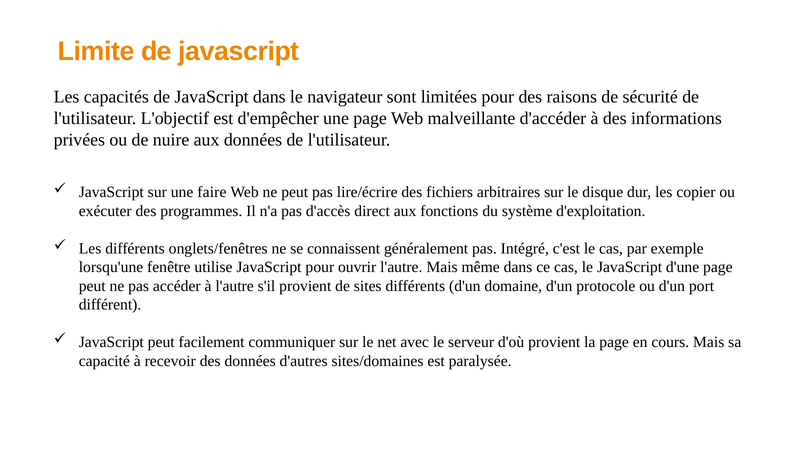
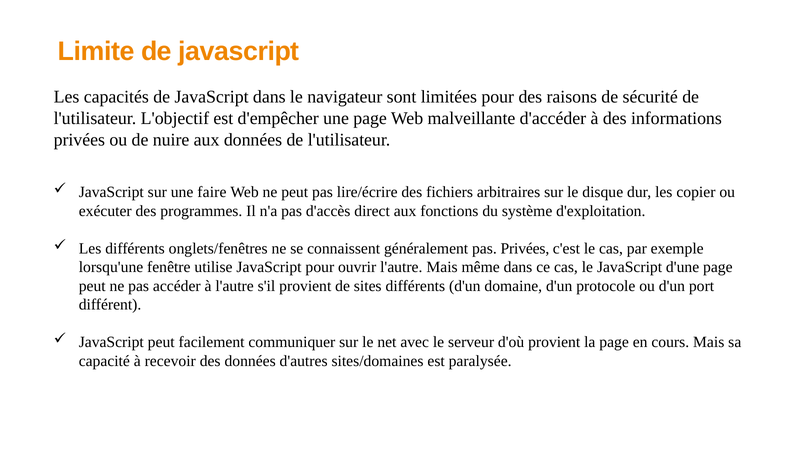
pas Intégré: Intégré -> Privées
